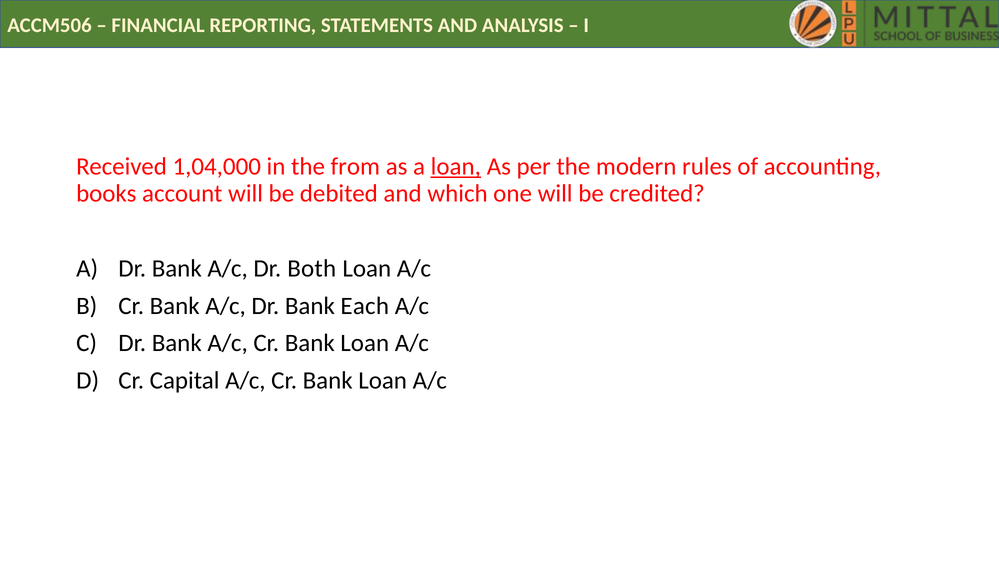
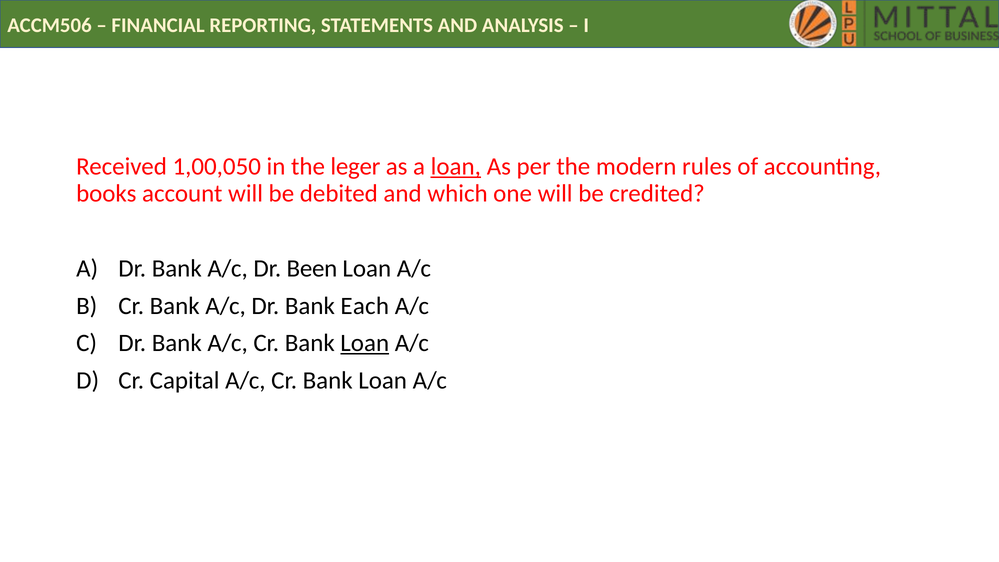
1,04,000: 1,04,000 -> 1,00,050
from: from -> leger
Both: Both -> Been
Loan at (365, 343) underline: none -> present
